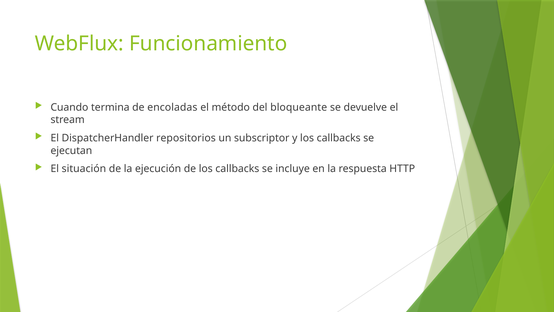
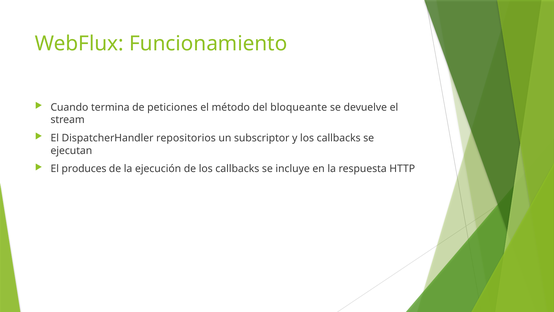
encoladas: encoladas -> peticiones
situación: situación -> produces
